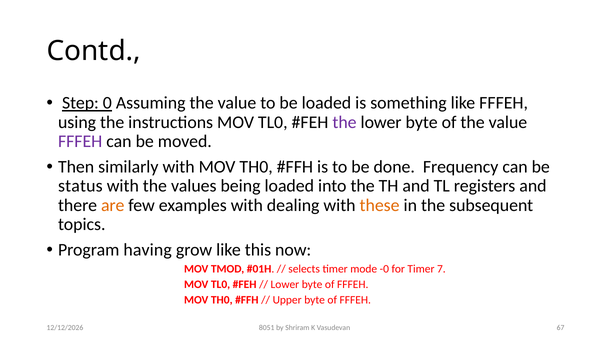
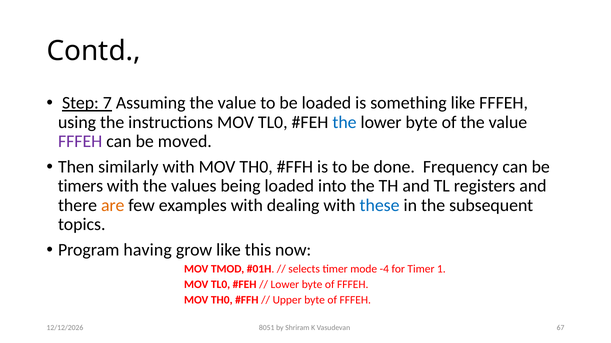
0: 0 -> 7
the at (345, 122) colour: purple -> blue
status: status -> timers
these colour: orange -> blue
-0: -0 -> -4
7: 7 -> 1
